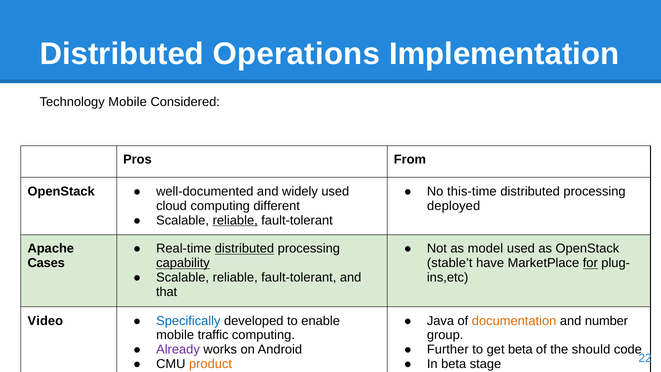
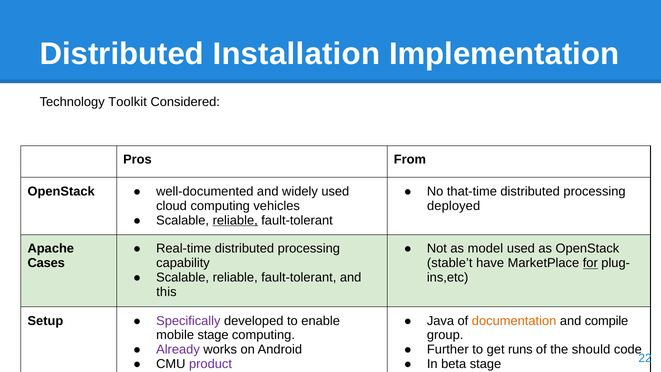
Operations: Operations -> Installation
Technology Mobile: Mobile -> Toolkit
this-time: this-time -> that-time
different: different -> vehicles
distributed at (244, 249) underline: present -> none
capability underline: present -> none
that: that -> this
Video: Video -> Setup
Specifically colour: blue -> purple
number: number -> compile
mobile traffic: traffic -> stage
get beta: beta -> runs
product colour: orange -> purple
